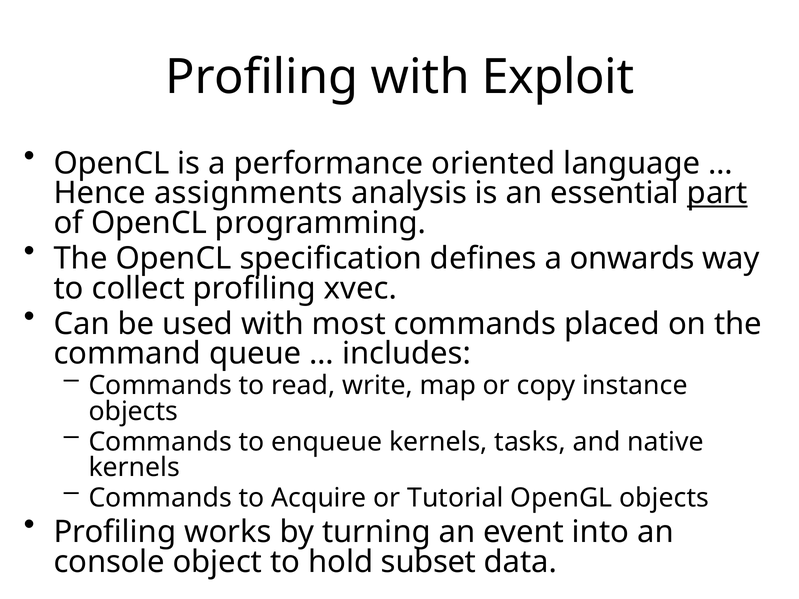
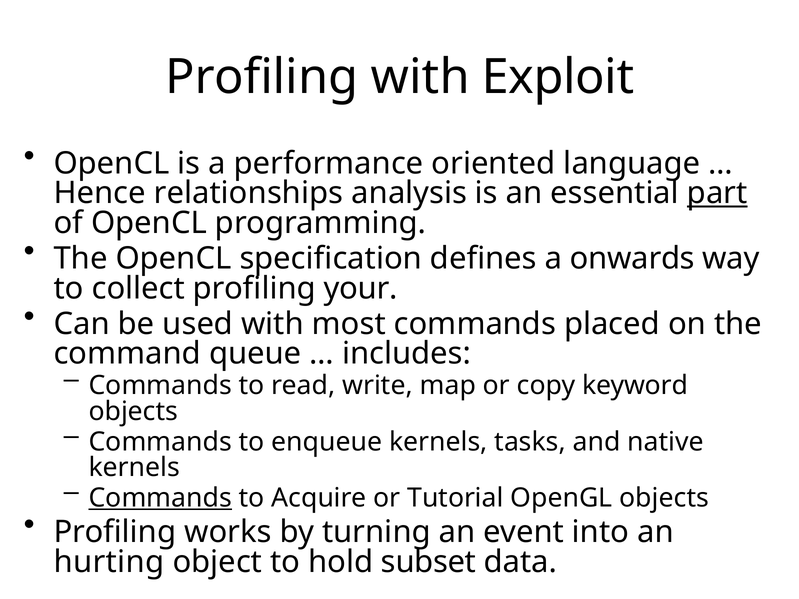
assignments: assignments -> relationships
xvec: xvec -> your
instance: instance -> keyword
Commands at (160, 498) underline: none -> present
console: console -> hurting
